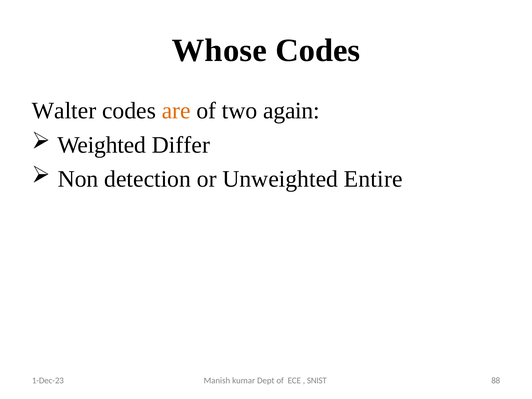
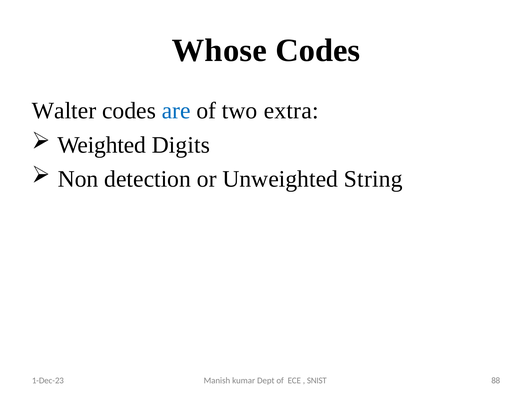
are colour: orange -> blue
again: again -> extra
Differ: Differ -> Digits
Entire: Entire -> String
